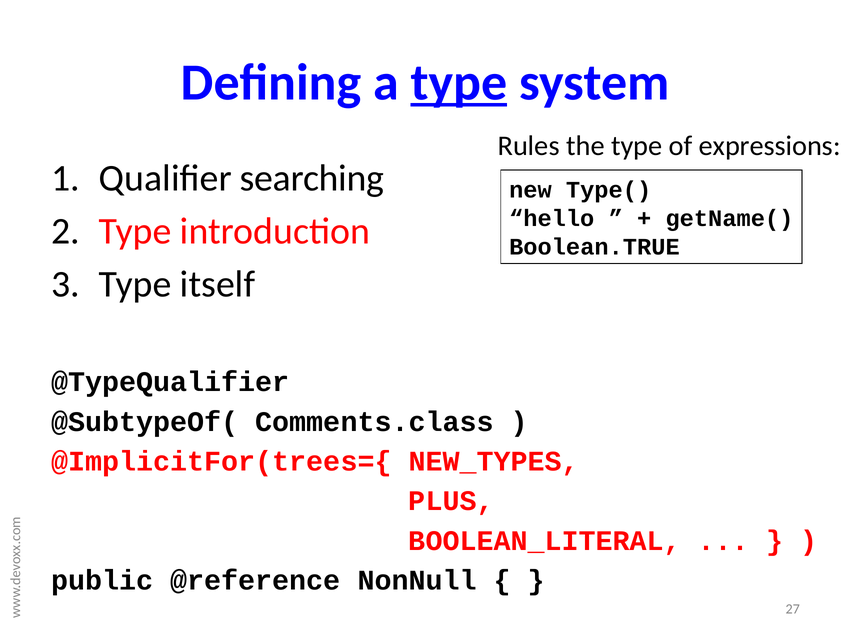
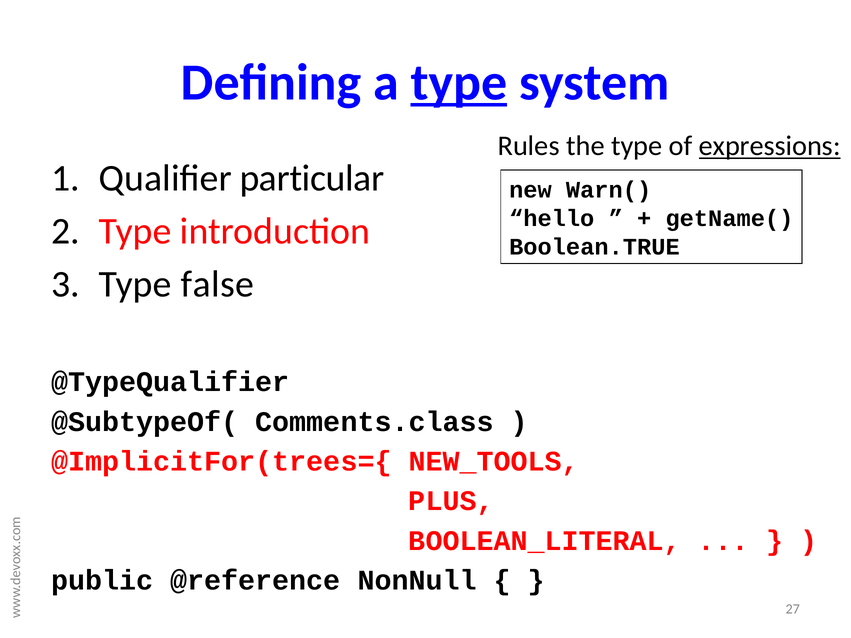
expressions underline: none -> present
searching: searching -> particular
Type(: Type( -> Warn(
itself: itself -> false
NEW_TYPES: NEW_TYPES -> NEW_TOOLS
